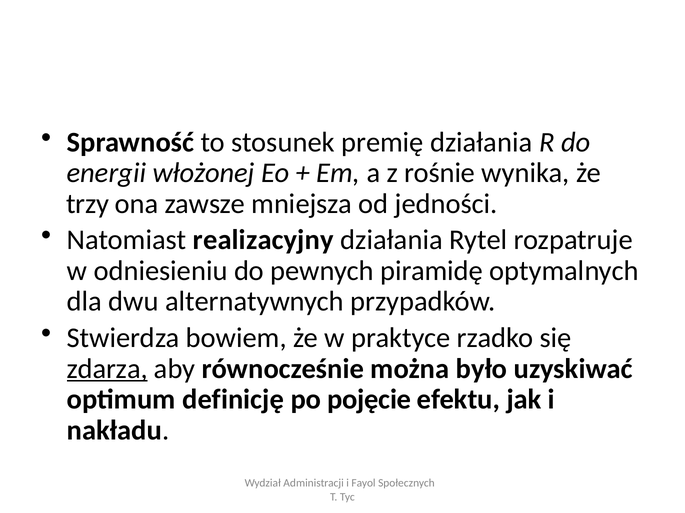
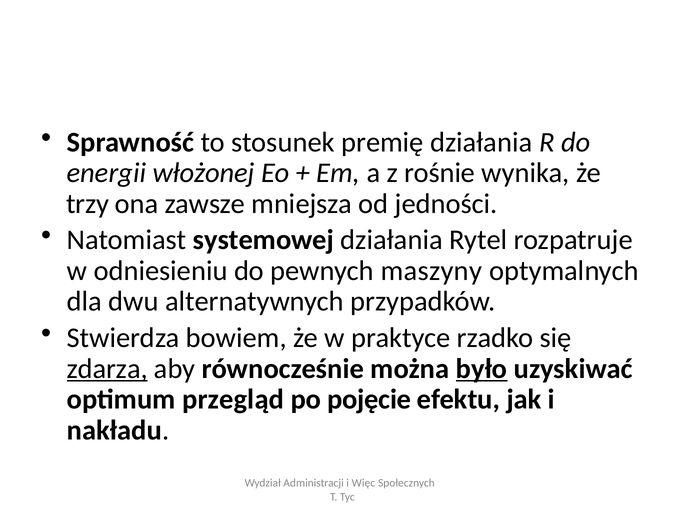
realizacyjny: realizacyjny -> systemowej
piramidę: piramidę -> maszyny
było underline: none -> present
definicję: definicję -> przegląd
Fayol: Fayol -> Więc
